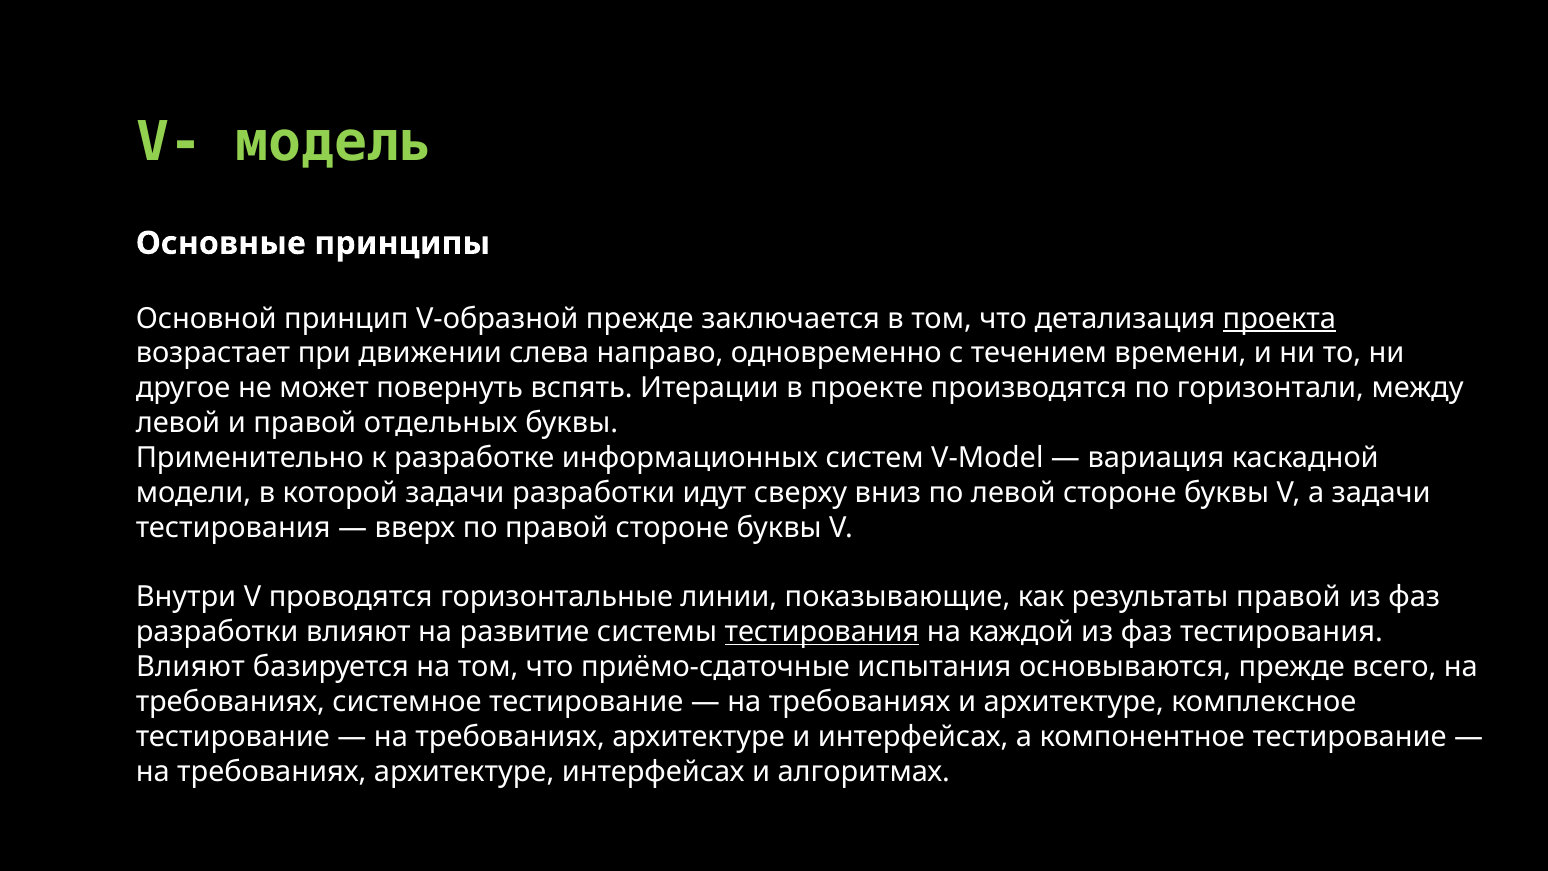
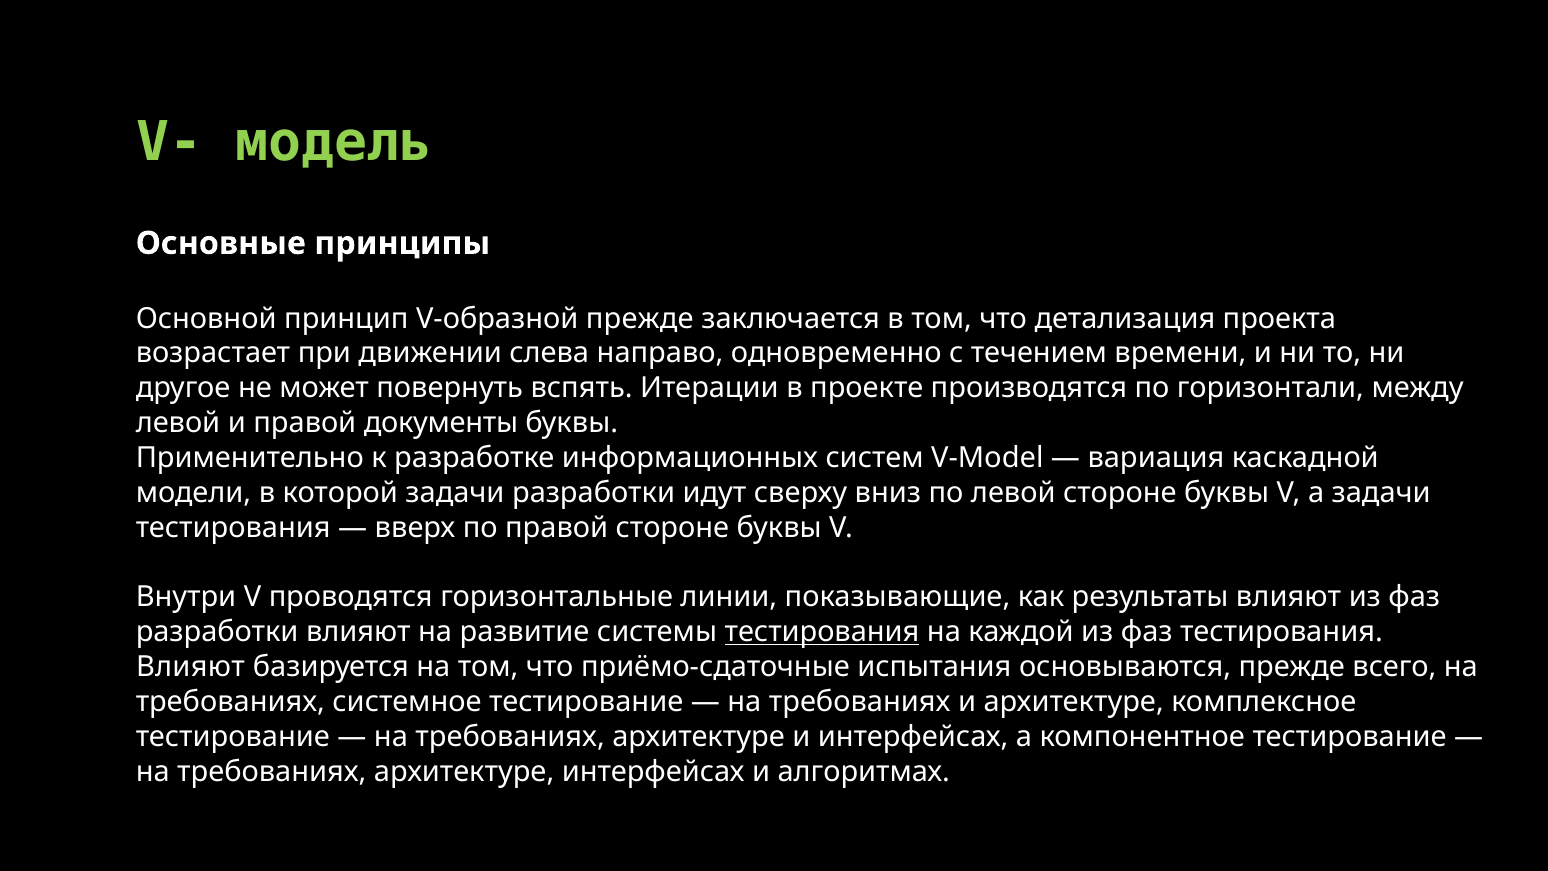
проекта underline: present -> none
отдельных: отдельных -> документы
результаты правой: правой -> влияют
